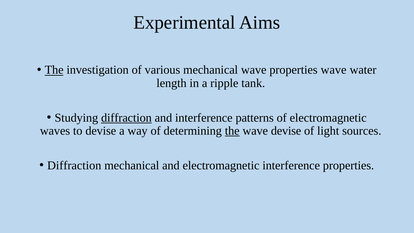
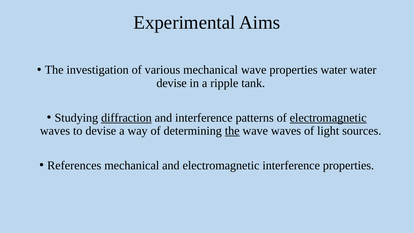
The at (54, 70) underline: present -> none
properties wave: wave -> water
length at (172, 83): length -> devise
electromagnetic at (328, 118) underline: none -> present
wave devise: devise -> waves
Diffraction at (74, 165): Diffraction -> References
